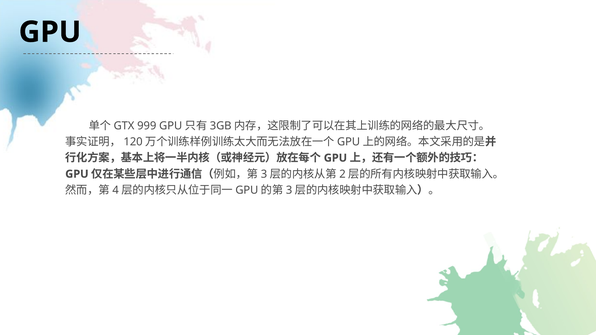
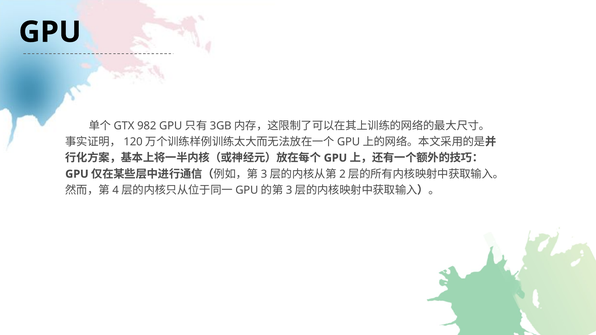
999: 999 -> 982
